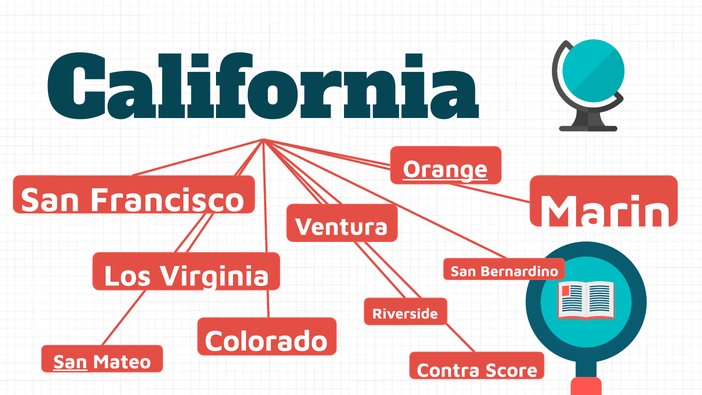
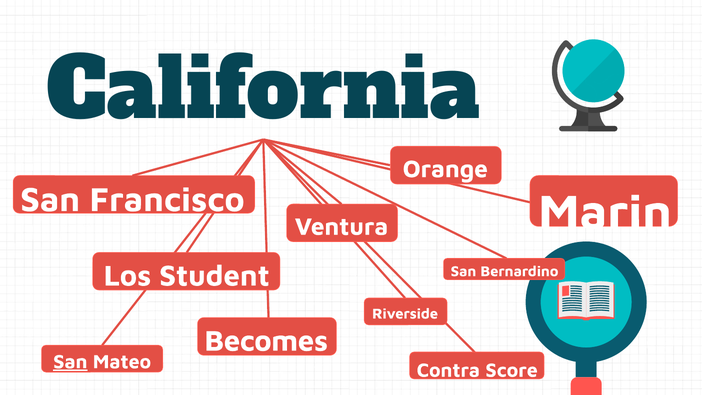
Orange underline: present -> none
Virginia: Virginia -> Student
Colorado: Colorado -> Becomes
